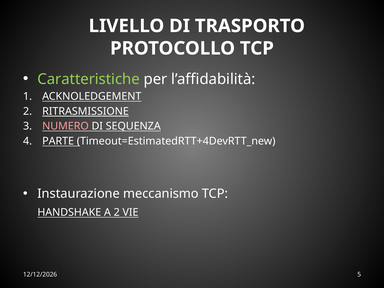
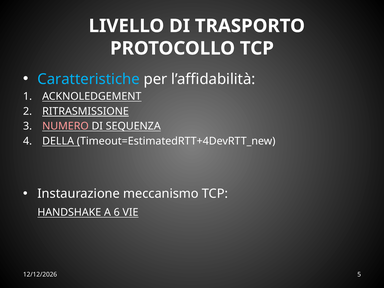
Caratteristiche colour: light green -> light blue
PARTE: PARTE -> DELLA
A 2: 2 -> 6
